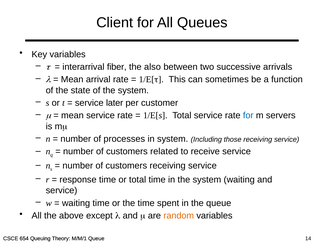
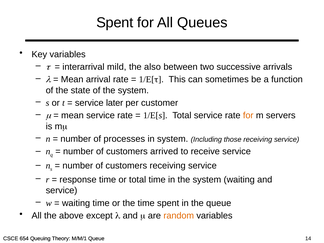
Client at (115, 23): Client -> Spent
fiber: fiber -> mild
for at (248, 116) colour: blue -> orange
related: related -> arrived
